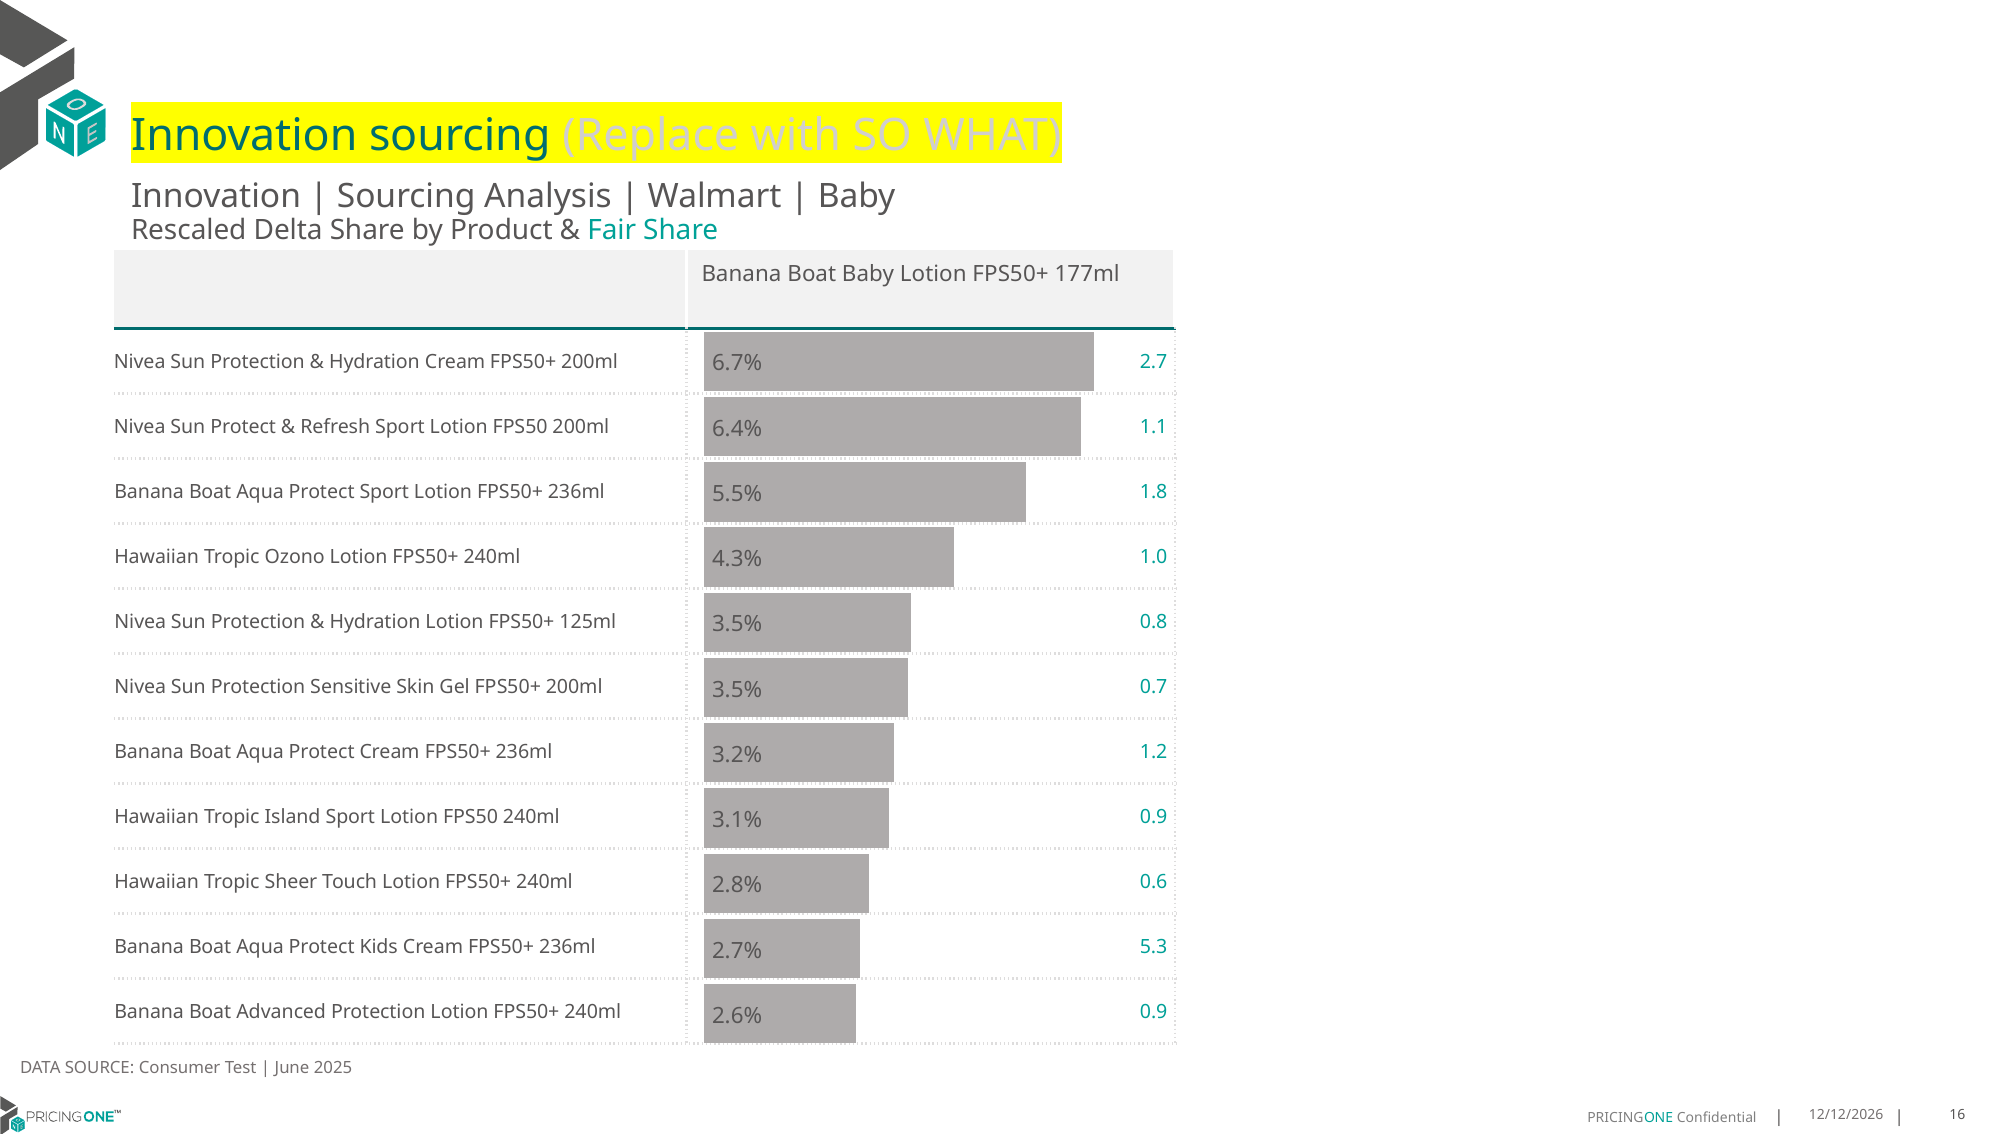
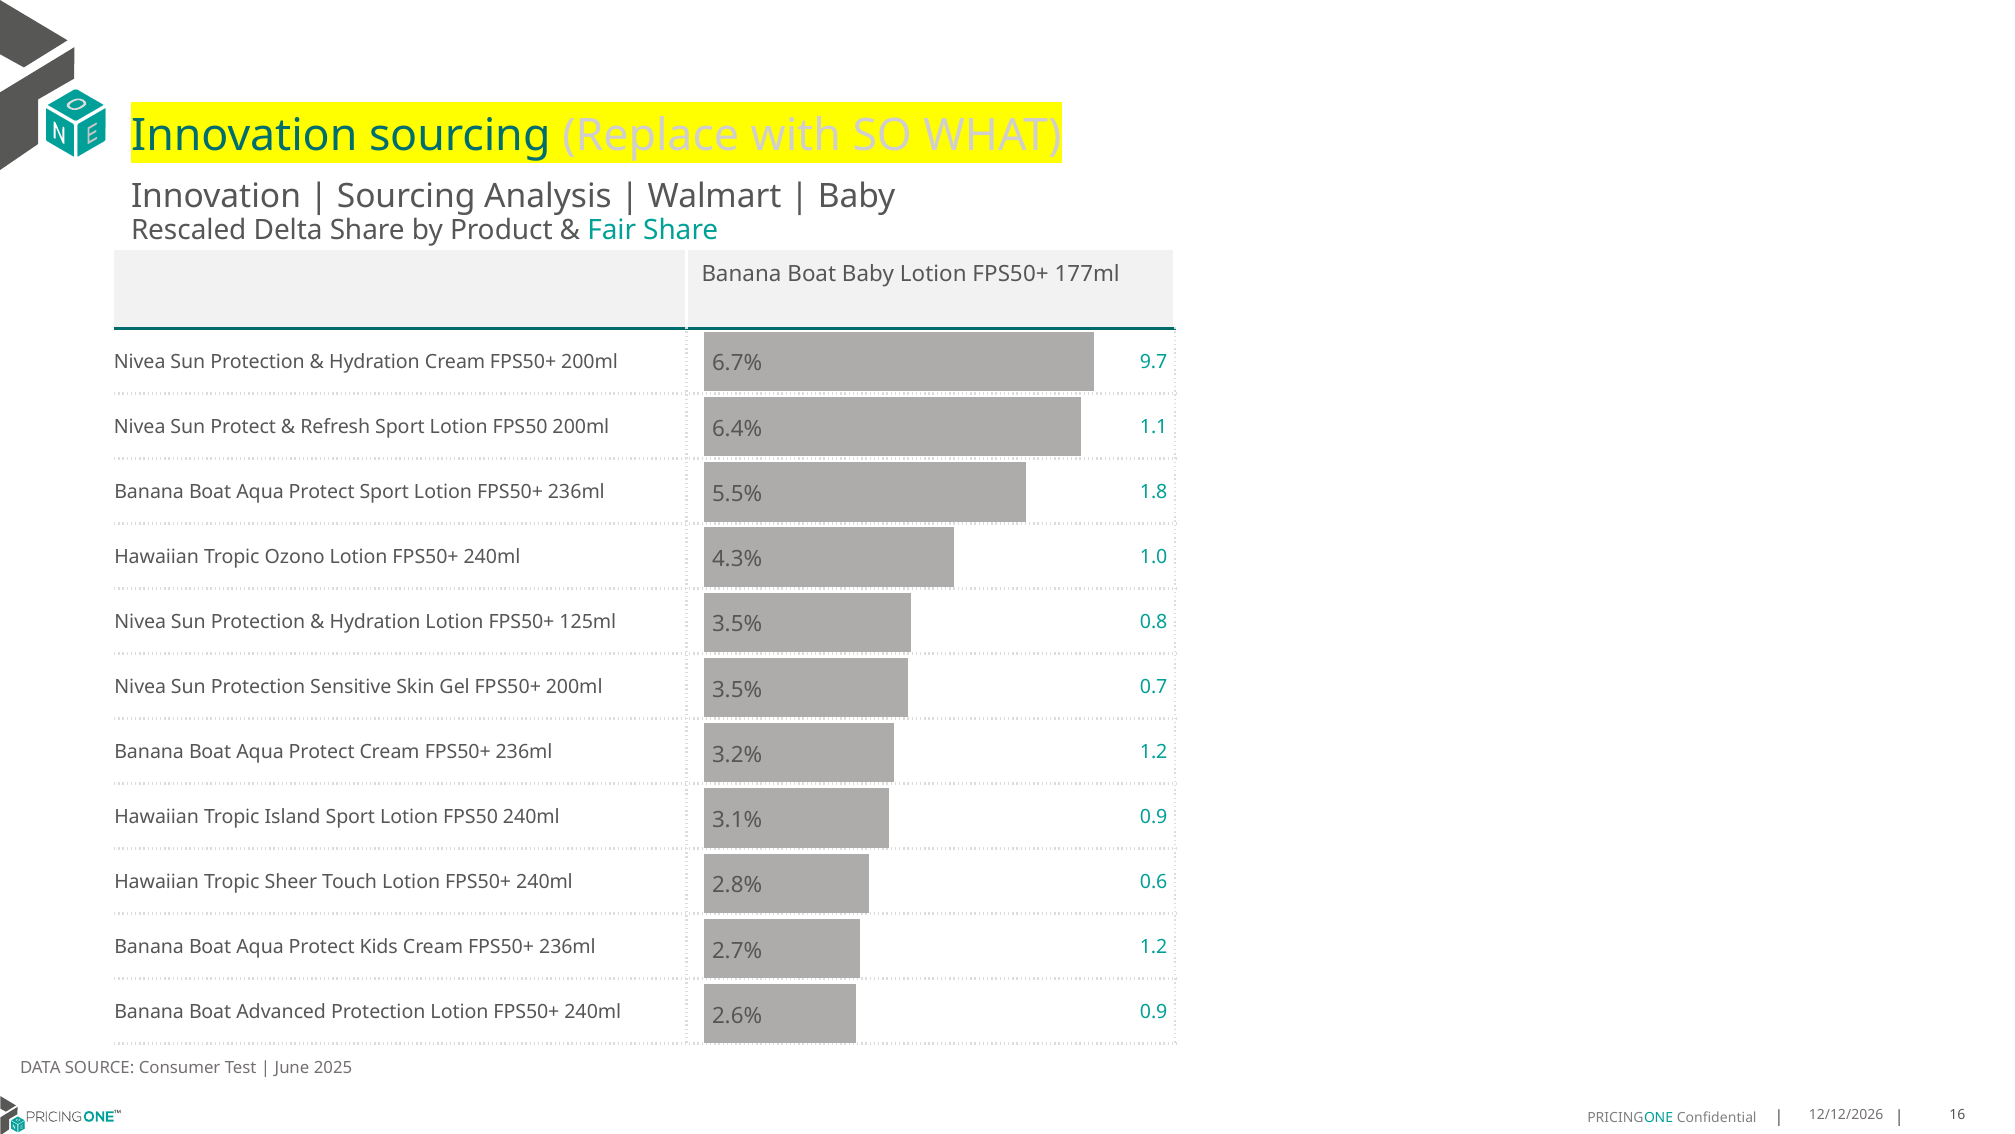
2.7: 2.7 -> 9.7
5.3 at (1154, 946): 5.3 -> 1.2
